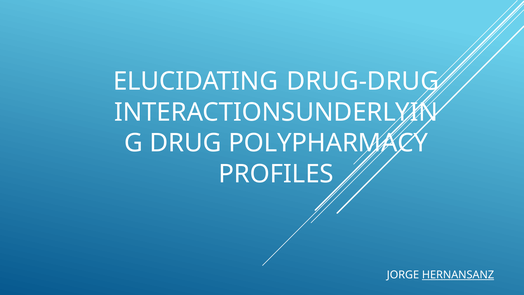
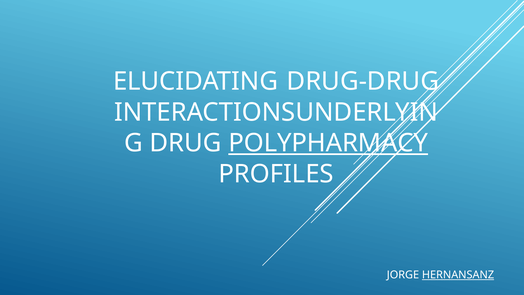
POLYPHARMACY underline: none -> present
